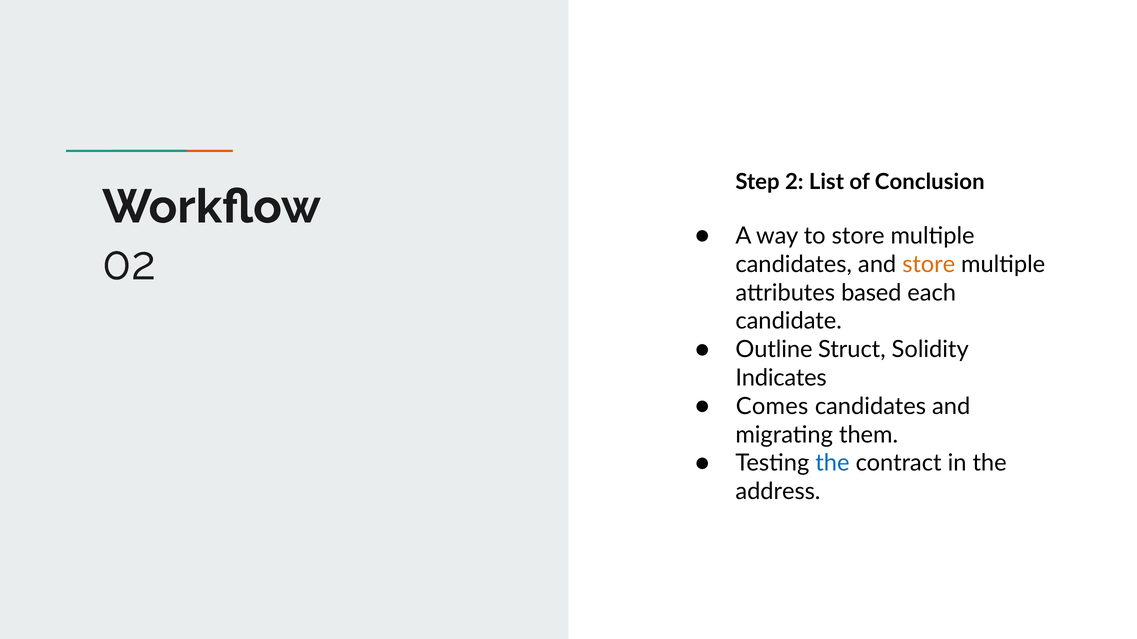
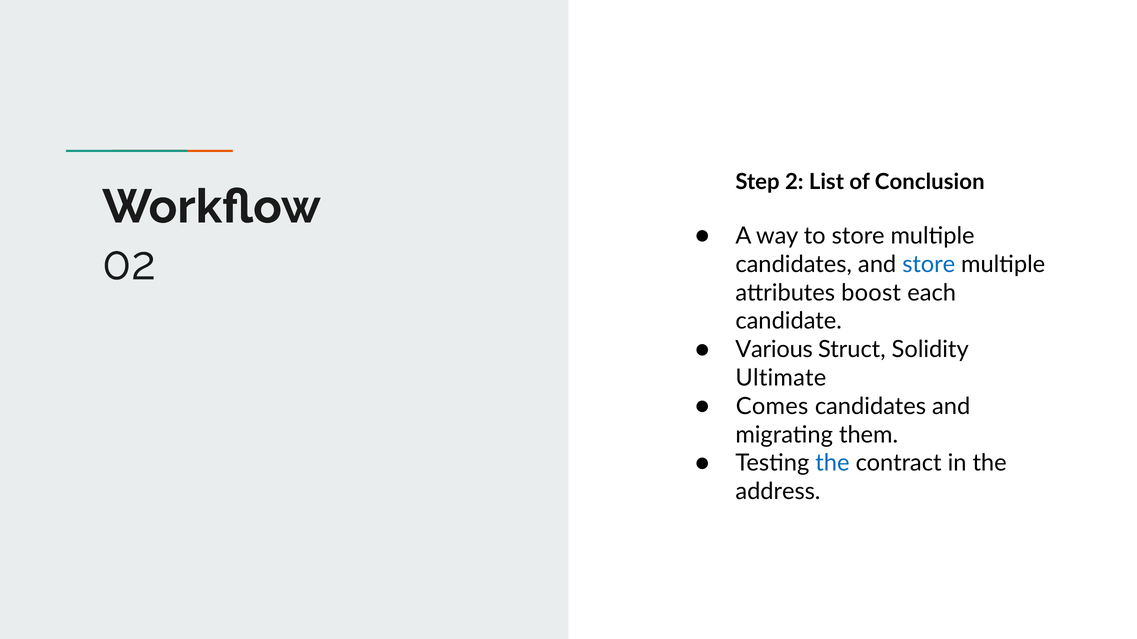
store at (929, 265) colour: orange -> blue
based: based -> boost
Outline: Outline -> Various
Indicates: Indicates -> Ultimate
